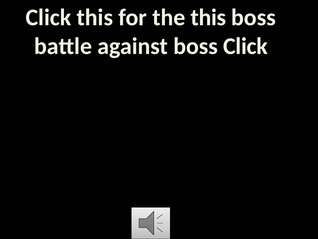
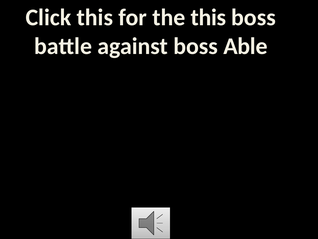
boss Click: Click -> Able
